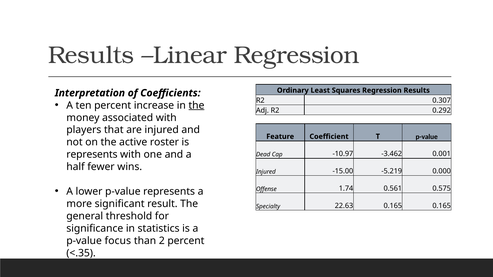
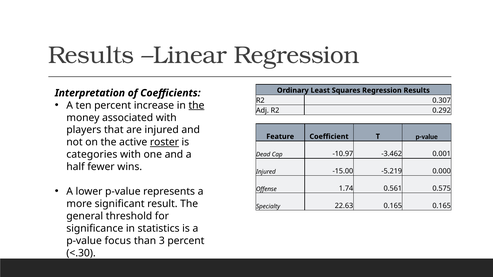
roster underline: none -> present
represents at (92, 155): represents -> categories
2: 2 -> 3
<.35: <.35 -> <.30
